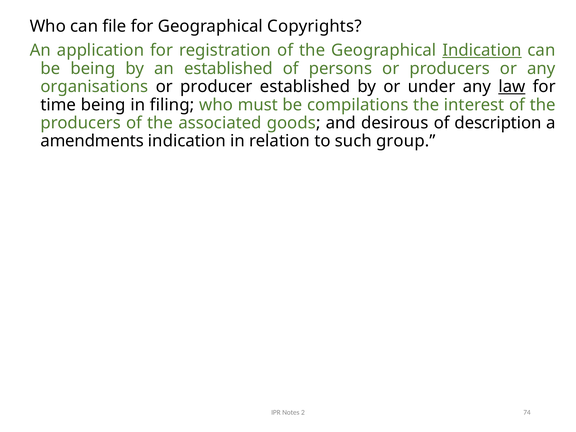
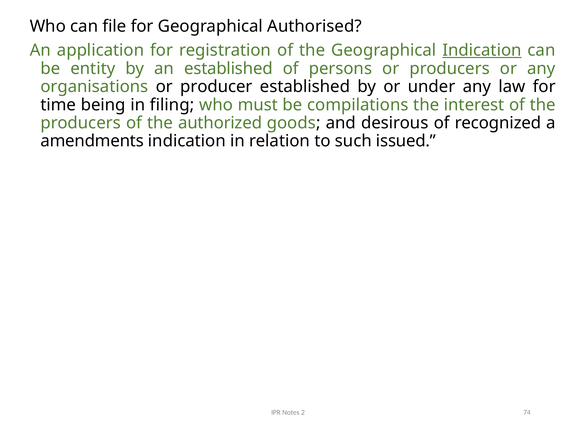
Copyrights: Copyrights -> Authorised
be being: being -> entity
law underline: present -> none
associated: associated -> authorized
description: description -> recognized
group: group -> issued
